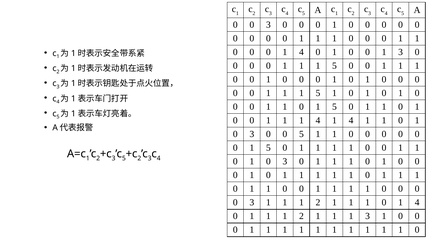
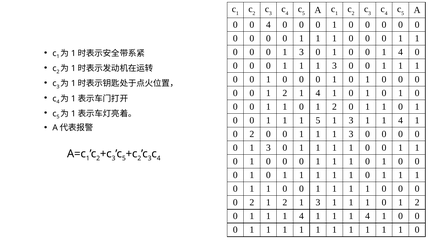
3 at (268, 25): 3 -> 4
4 at (301, 52): 4 -> 3
0 1 3: 3 -> 4
5 at (334, 66): 5 -> 3
1 at (285, 93): 1 -> 2
5 at (318, 93): 5 -> 4
5 at (334, 107): 5 -> 2
1 1 4: 4 -> 5
4 at (351, 121): 4 -> 3
0 at (401, 121): 0 -> 4
3 at (252, 134): 3 -> 2
5 at (301, 134): 5 -> 1
0 at (351, 134): 0 -> 3
5 at (268, 148): 5 -> 3
3 at (285, 162): 3 -> 0
3 at (252, 203): 3 -> 2
1 at (285, 203): 1 -> 2
2 at (318, 203): 2 -> 3
4 at (417, 203): 4 -> 2
2 at (301, 217): 2 -> 4
3 at (368, 217): 3 -> 4
